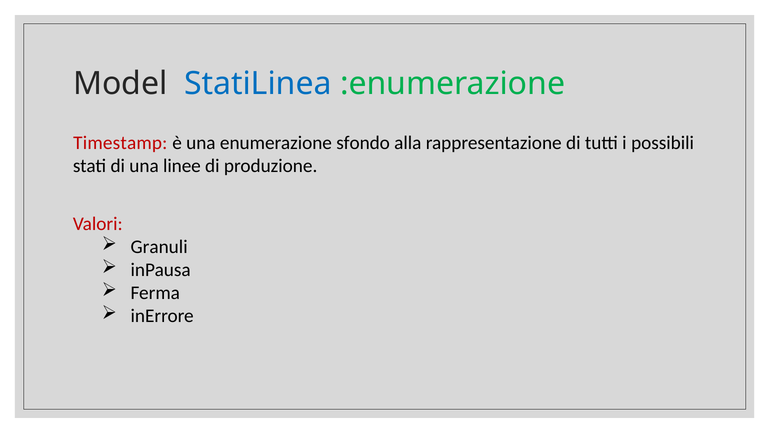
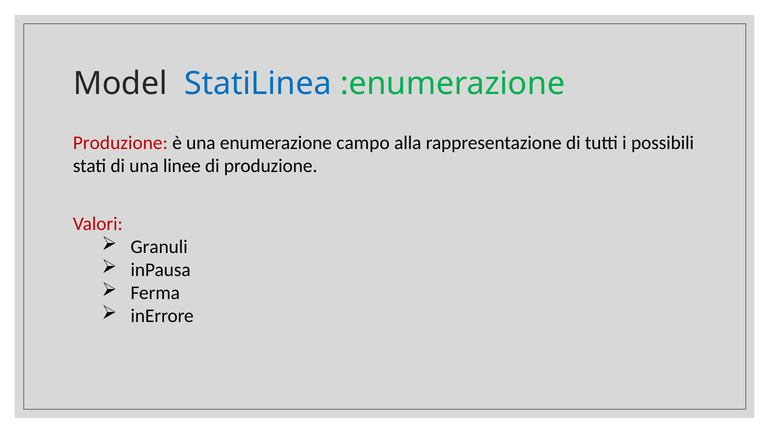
Timestamp at (120, 143): Timestamp -> Produzione
sfondo: sfondo -> campo
